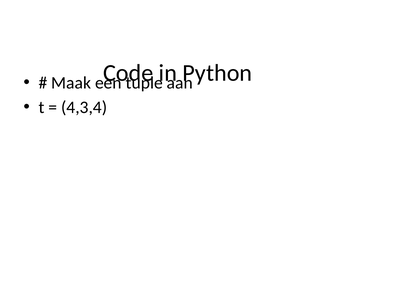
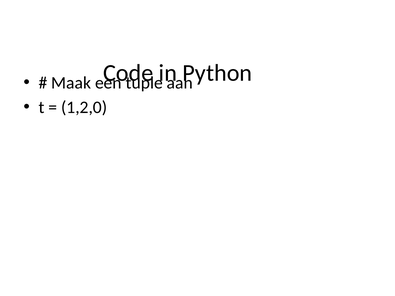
4,3,4: 4,3,4 -> 1,2,0
